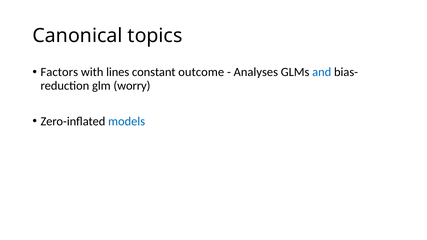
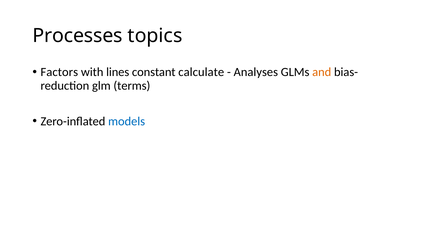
Canonical: Canonical -> Processes
outcome: outcome -> calculate
and colour: blue -> orange
worry: worry -> terms
